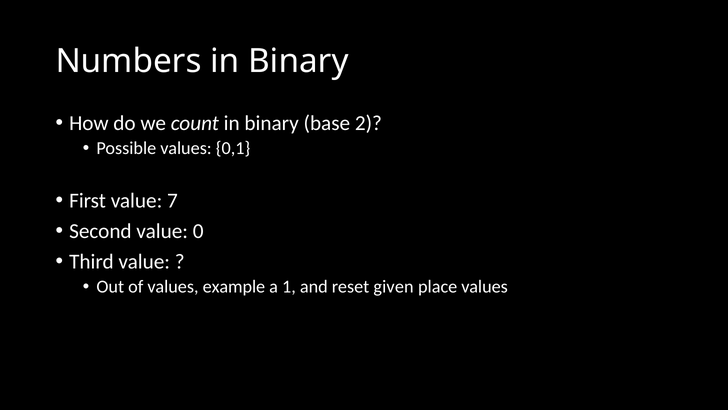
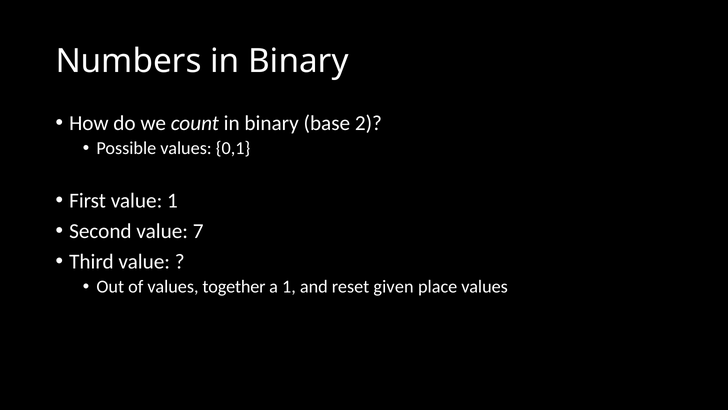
value 7: 7 -> 1
0: 0 -> 7
example: example -> together
